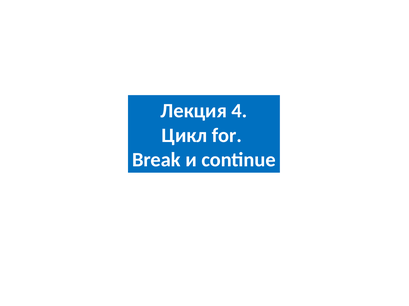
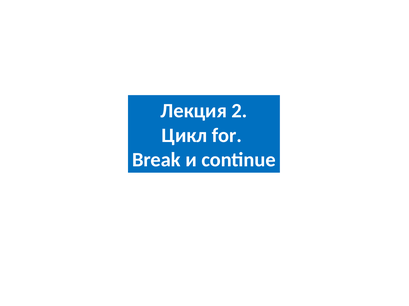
4: 4 -> 2
